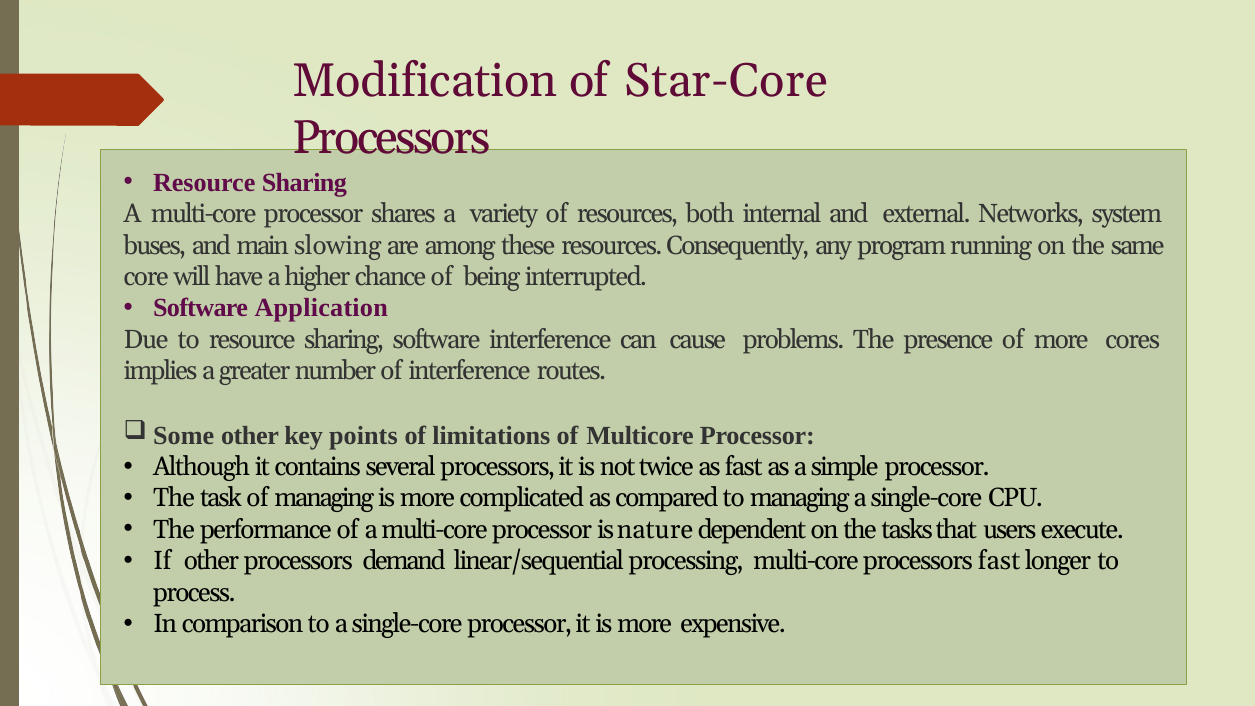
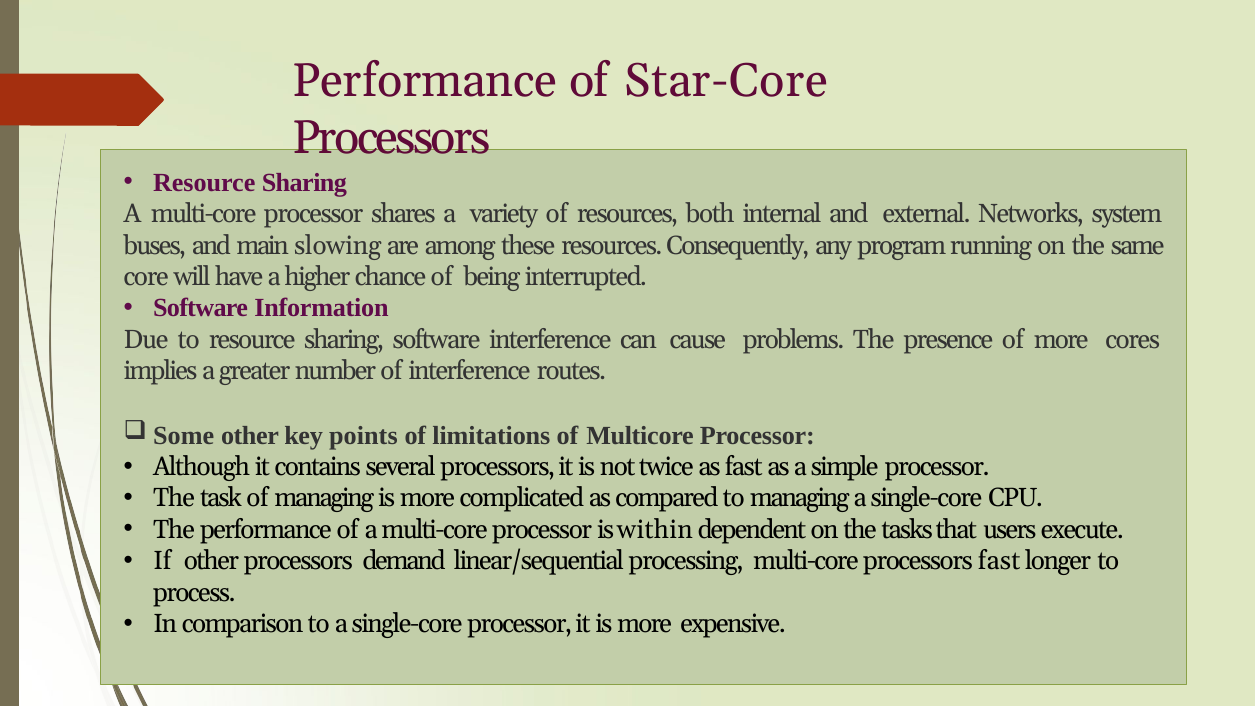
Modification at (425, 81): Modification -> Performance
Application: Application -> Information
nature: nature -> within
